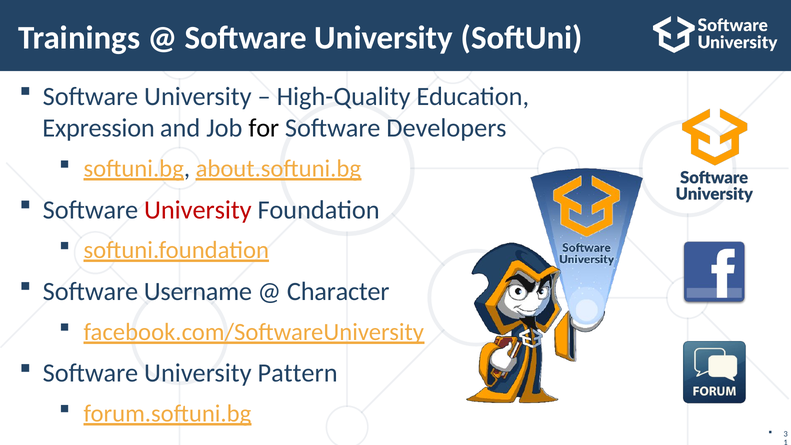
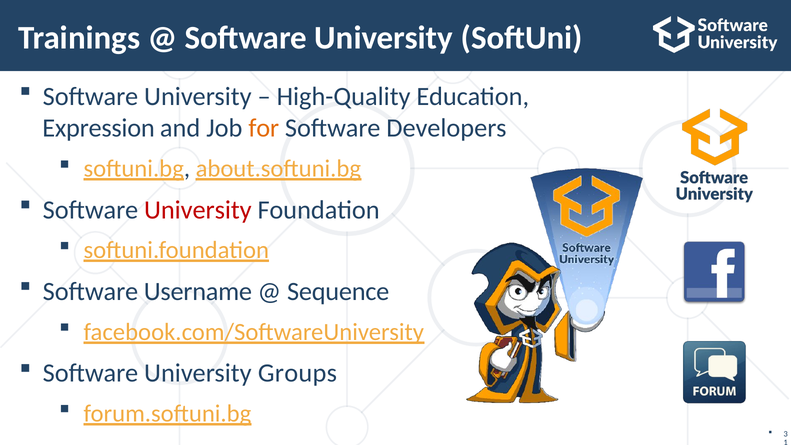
for colour: black -> orange
Character: Character -> Sequence
Pattern: Pattern -> Groups
